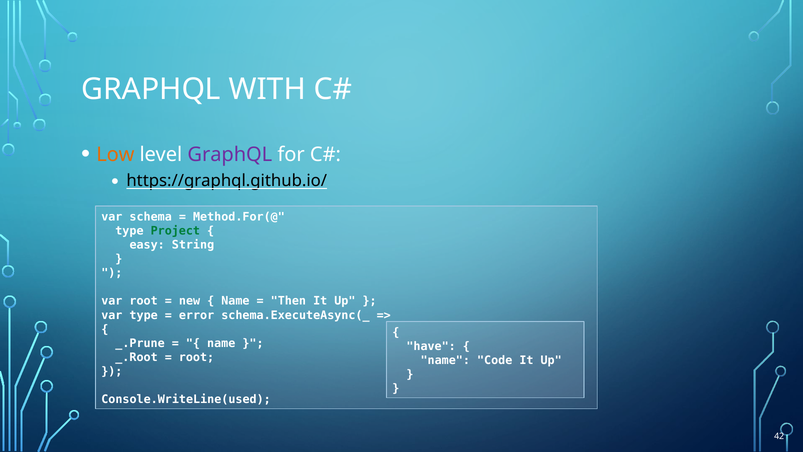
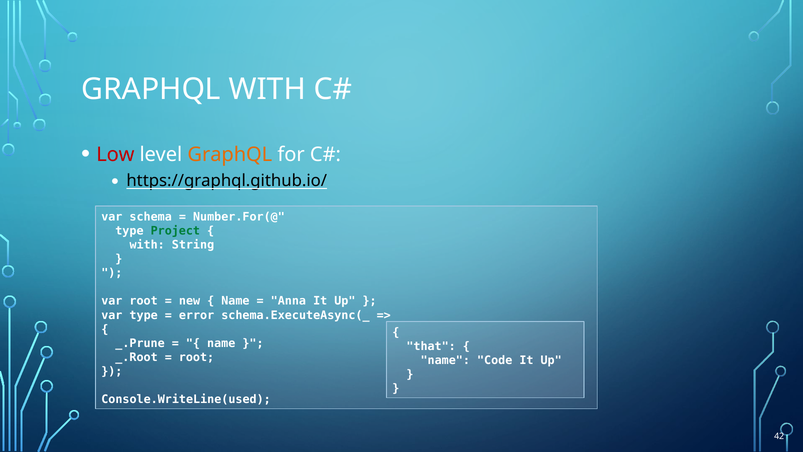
Low colour: orange -> red
GraphQL at (230, 155) colour: purple -> orange
Method.For(@: Method.For(@ -> Number.For(@
easy at (147, 245): easy -> with
Then: Then -> Anna
have: have -> that
